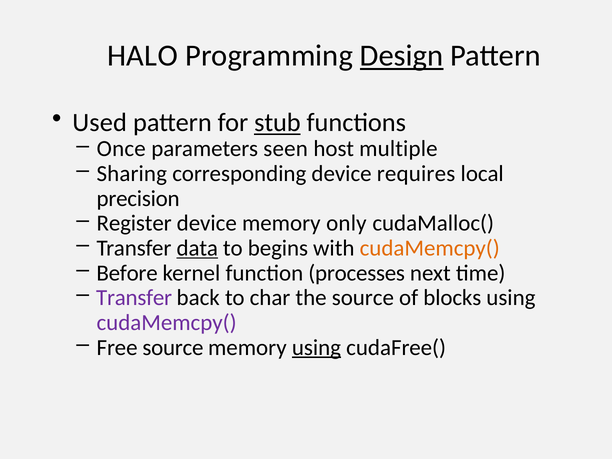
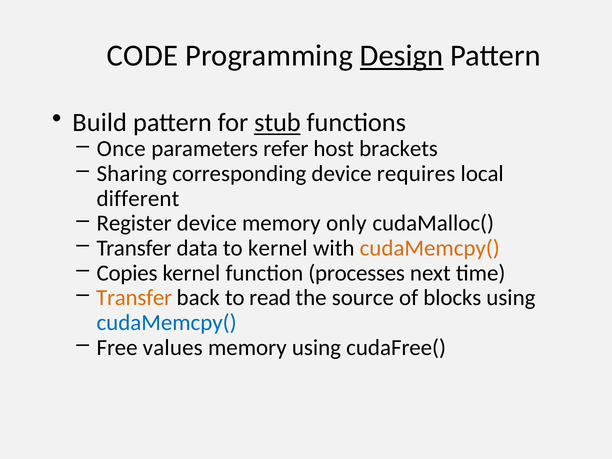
HALO: HALO -> CODE
Used: Used -> Build
seen: seen -> refer
multiple: multiple -> brackets
precision: precision -> different
data underline: present -> none
to begins: begins -> kernel
Before: Before -> Copies
Transfer at (134, 298) colour: purple -> orange
char: char -> read
cudaMemcpy( at (167, 323) colour: purple -> blue
Free source: source -> values
using at (316, 347) underline: present -> none
